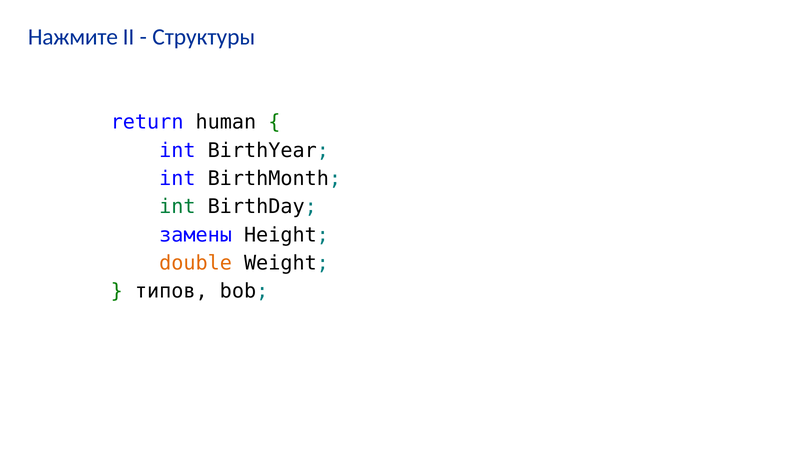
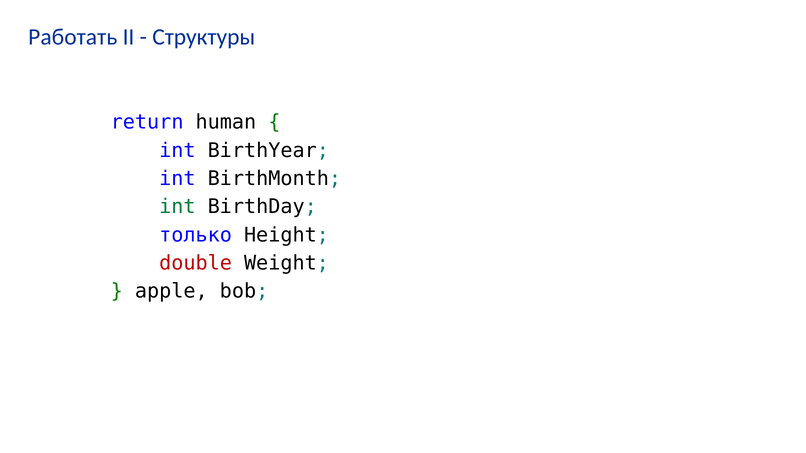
Нажмите: Нажмите -> Работать
замены: замены -> только
double colour: orange -> red
типов: типов -> apple
